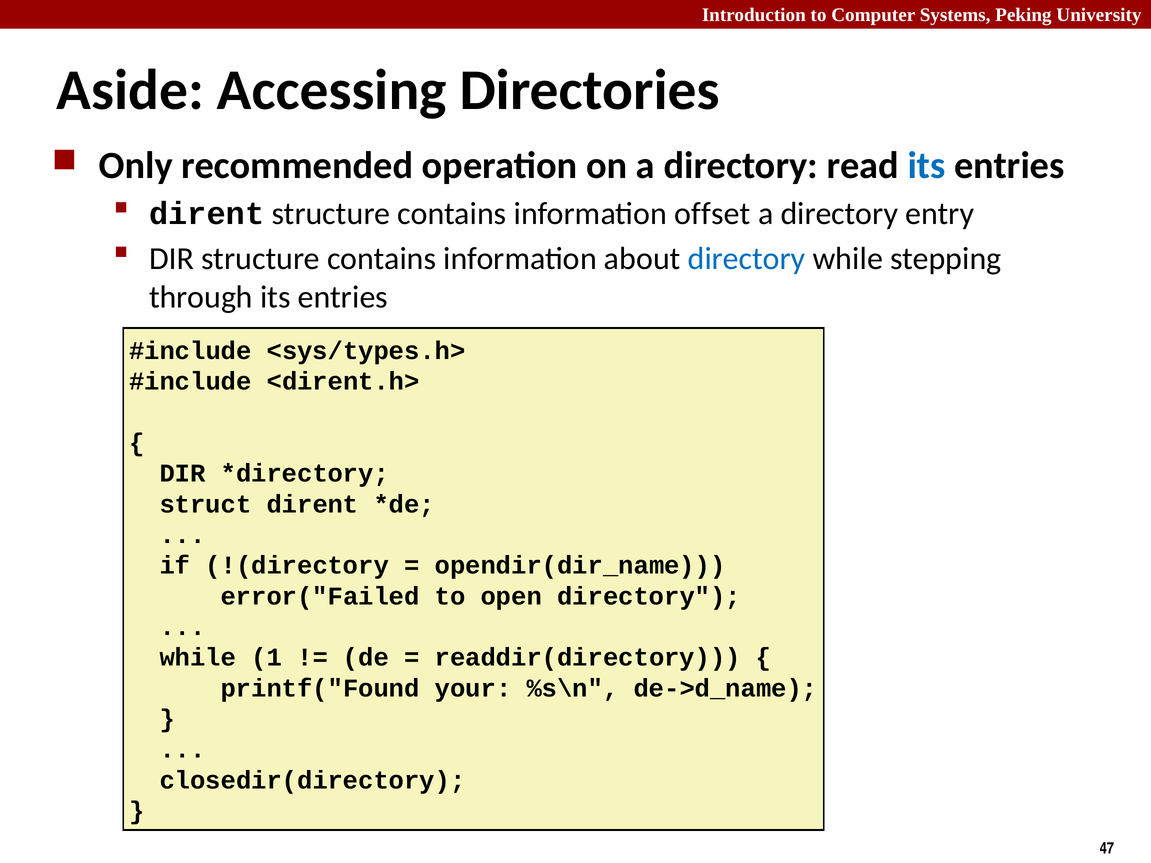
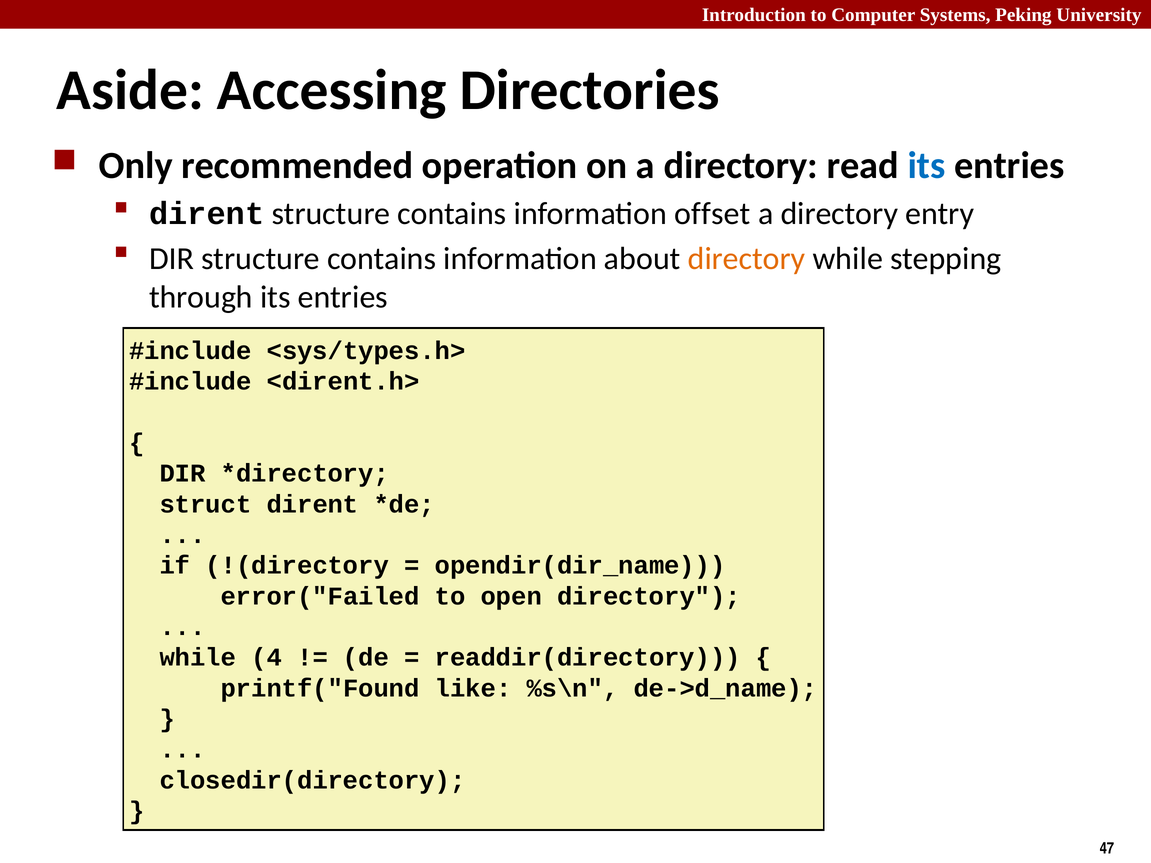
directory at (747, 259) colour: blue -> orange
1: 1 -> 4
your: your -> like
